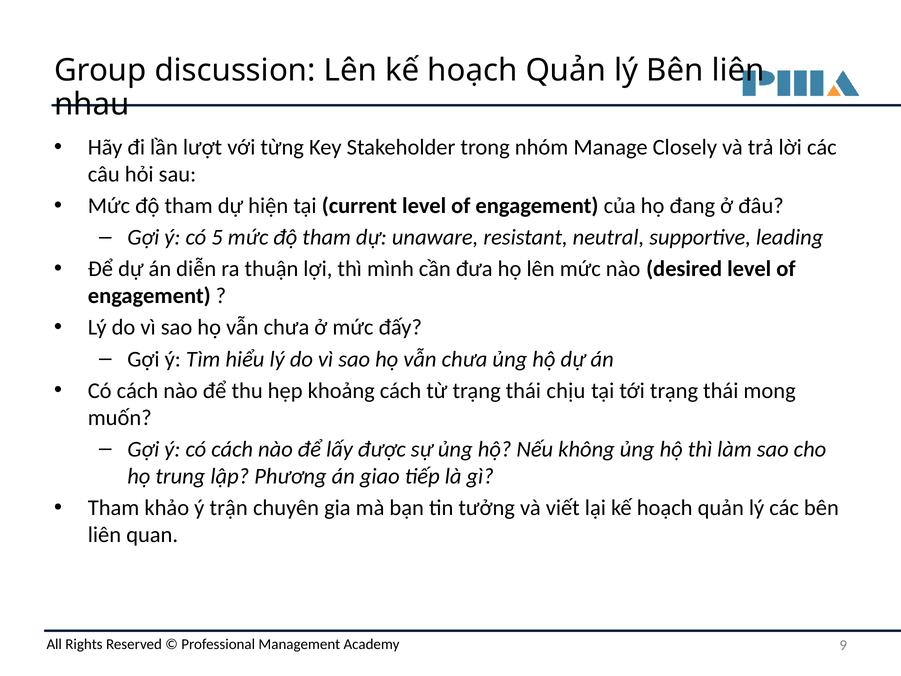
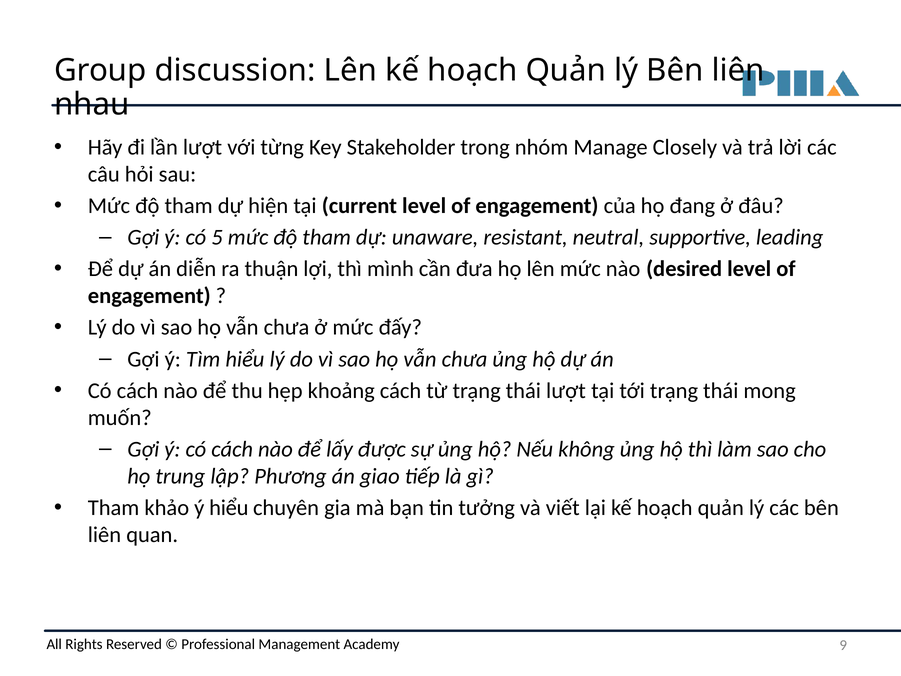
thái chịu: chịu -> lượt
ý trận: trận -> hiểu
